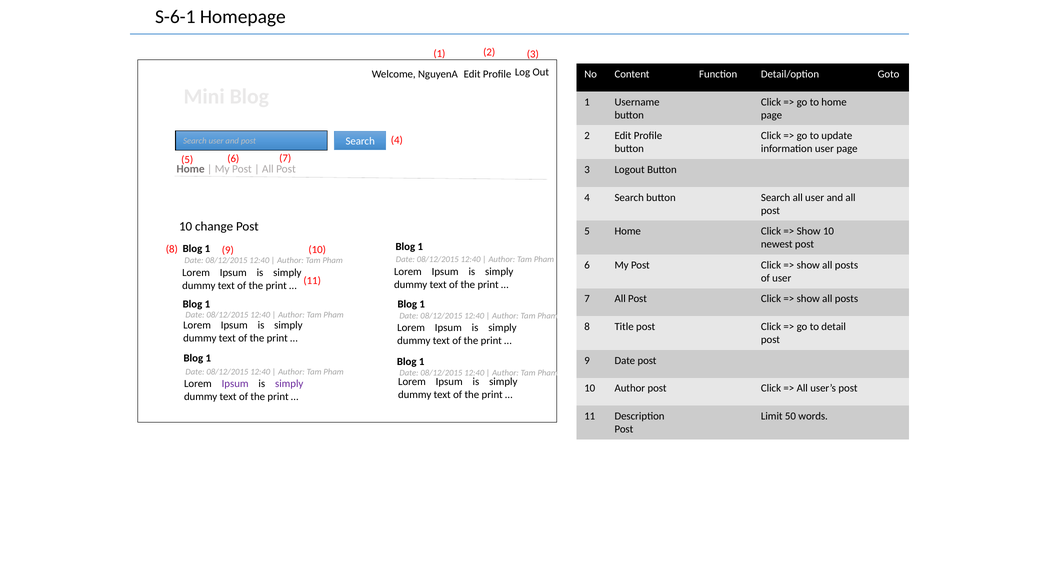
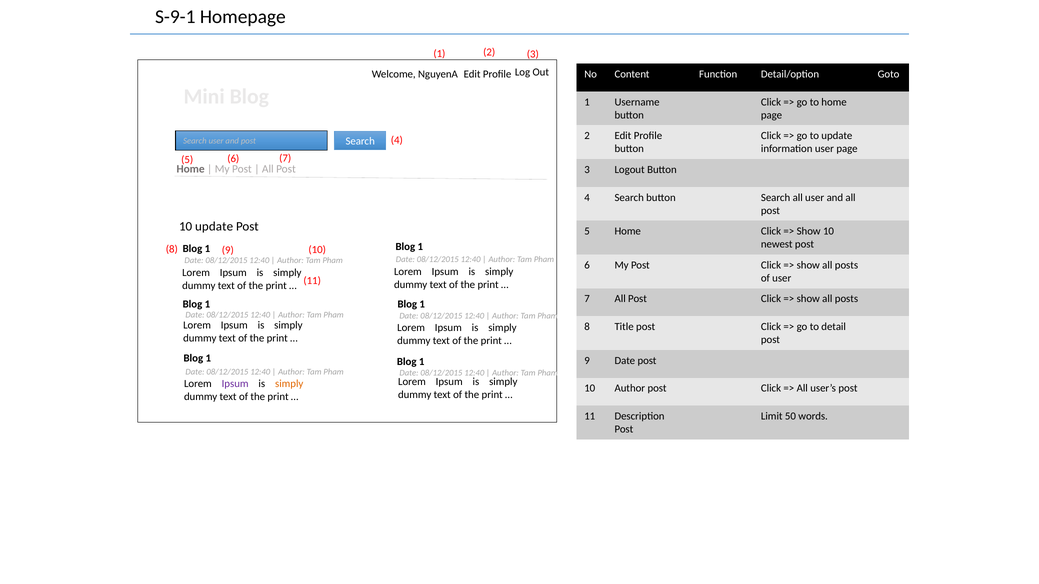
S-6-1: S-6-1 -> S-9-1
10 change: change -> update
simply at (289, 384) colour: purple -> orange
